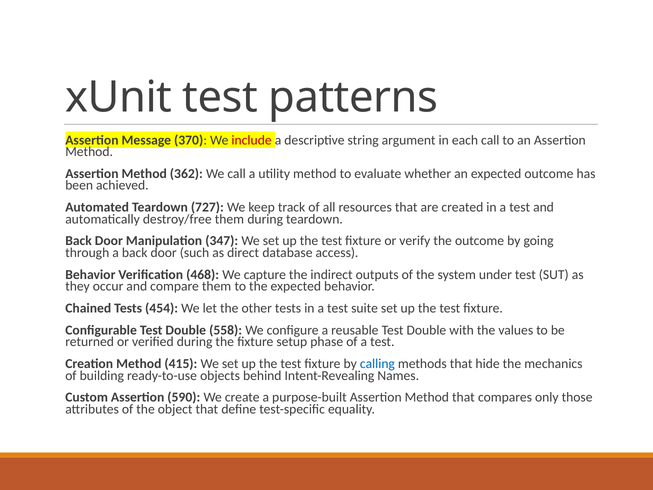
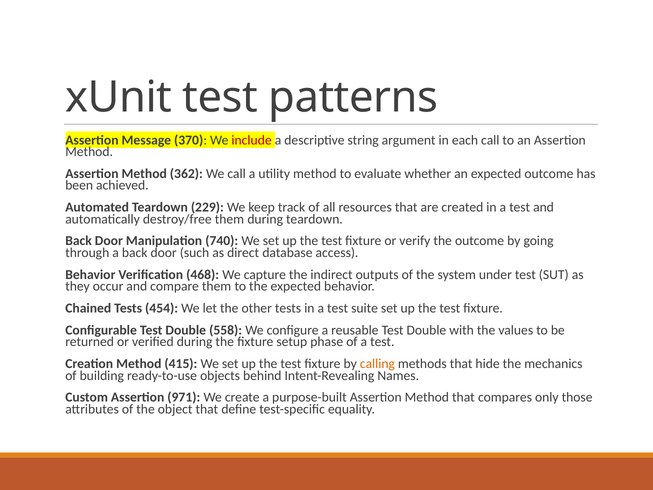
727: 727 -> 229
347: 347 -> 740
calling colour: blue -> orange
590: 590 -> 971
